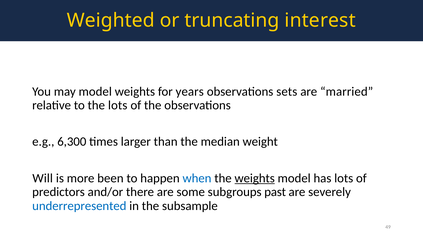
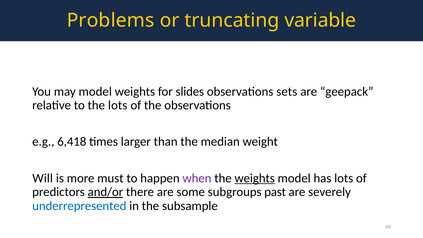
Weighted: Weighted -> Problems
interest: interest -> variable
years: years -> slides
married: married -> geepack
6,300: 6,300 -> 6,418
been: been -> must
when colour: blue -> purple
and/or underline: none -> present
